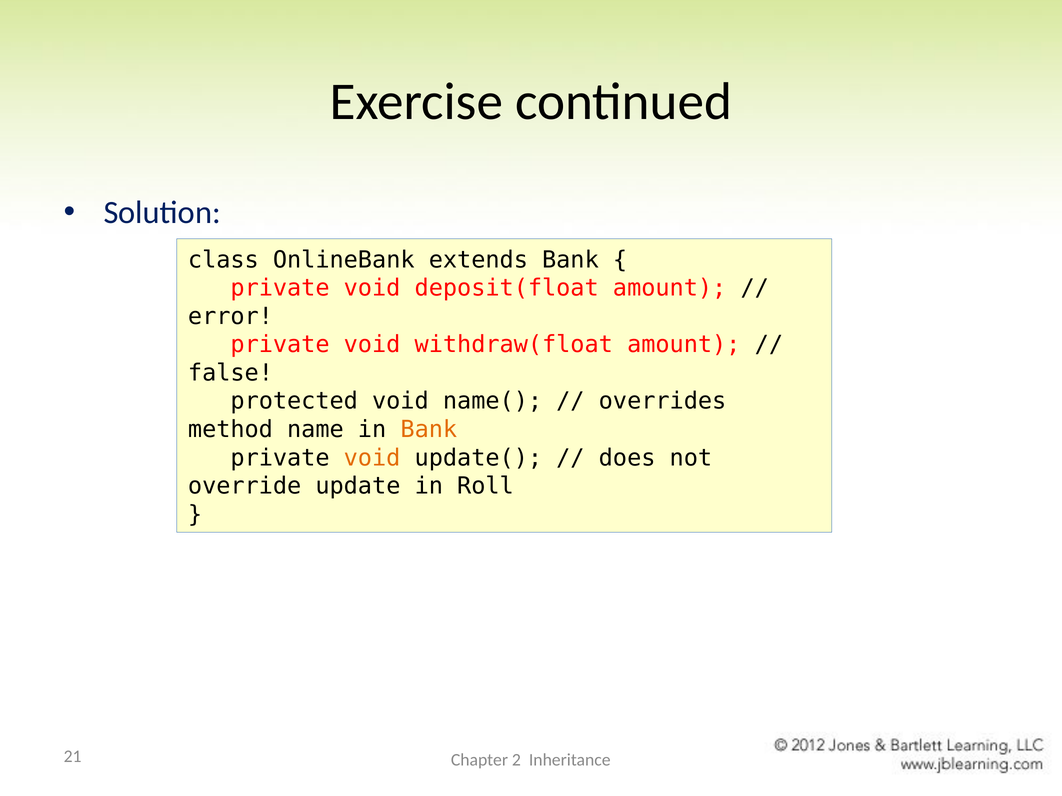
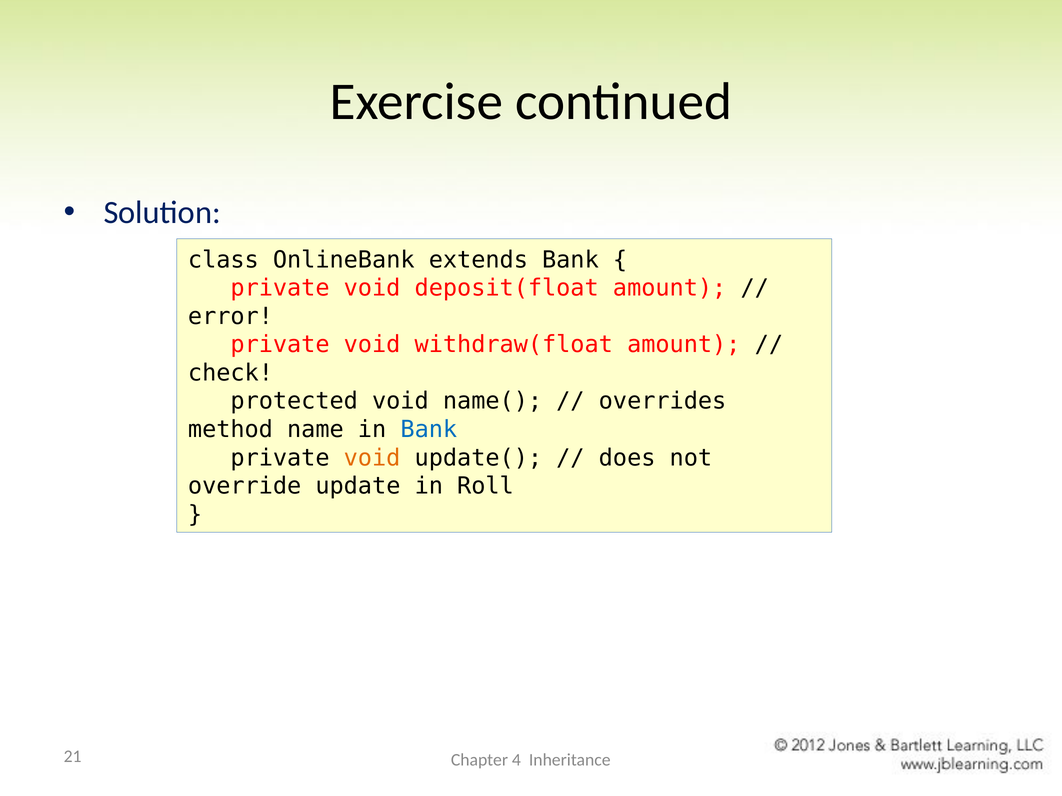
false: false -> check
Bank at (429, 430) colour: orange -> blue
2: 2 -> 4
